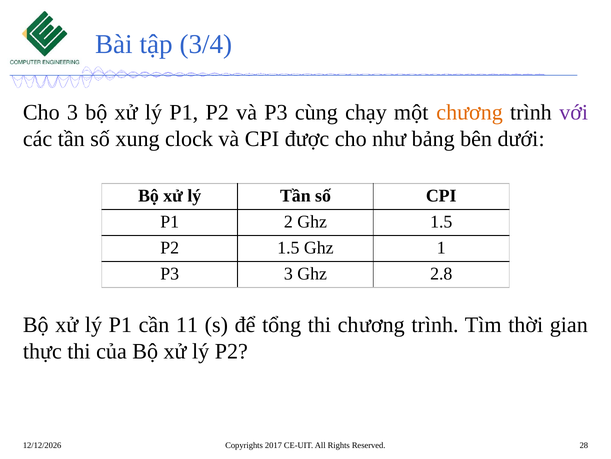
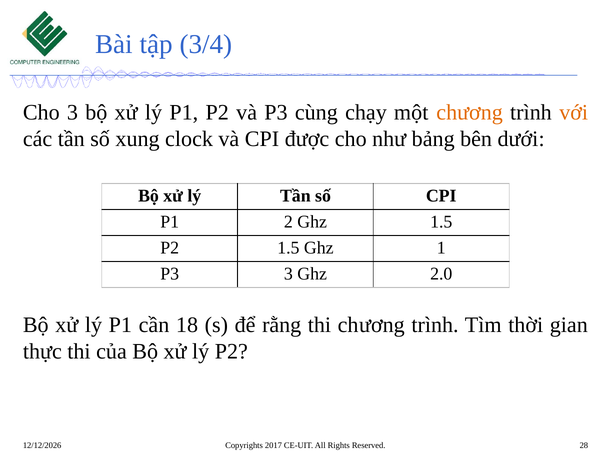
với colour: purple -> orange
2.8: 2.8 -> 2.0
11: 11 -> 18
tổng: tổng -> rằng
